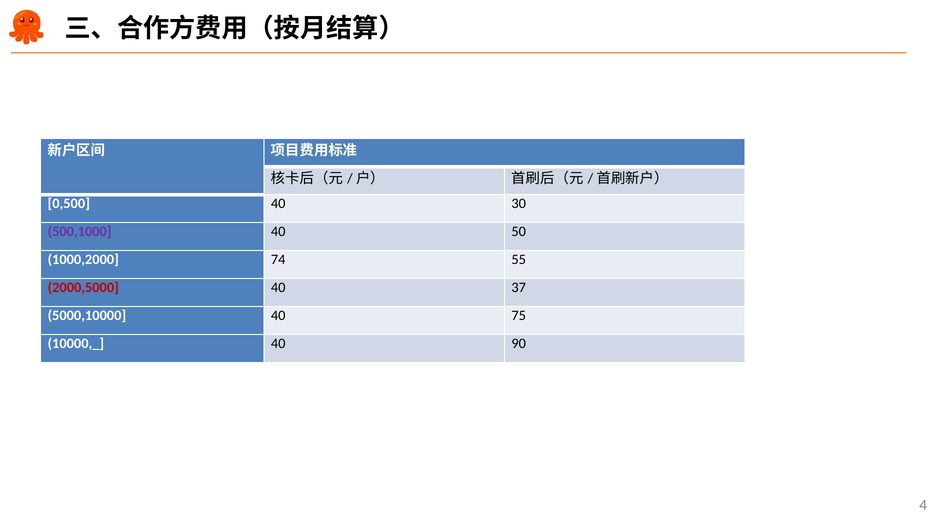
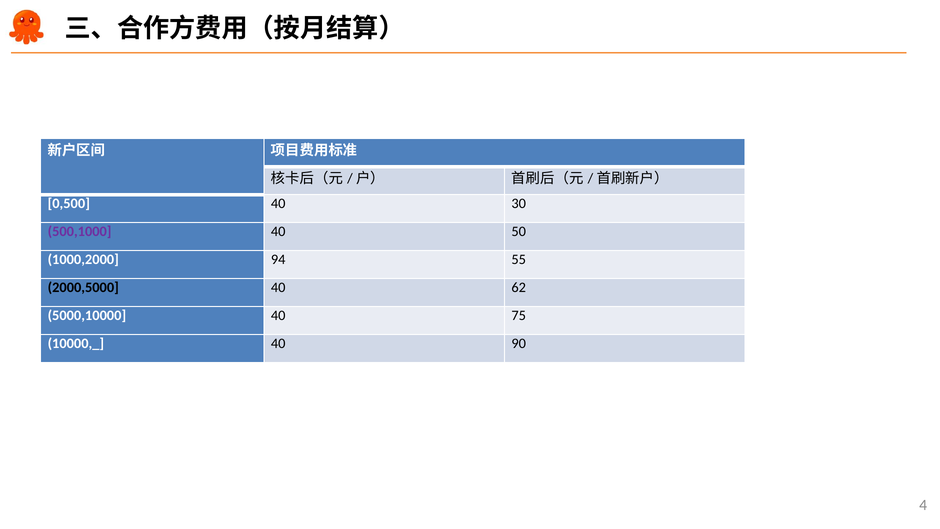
74: 74 -> 94
2000,5000 colour: red -> black
37: 37 -> 62
